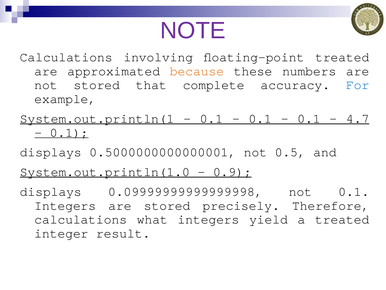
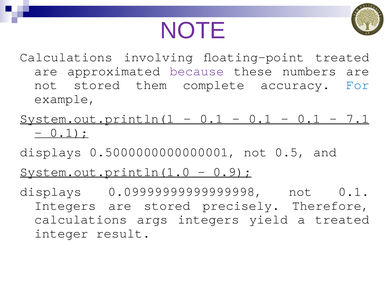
because colour: orange -> purple
that: that -> them
4.7: 4.7 -> 7.1
what: what -> args
